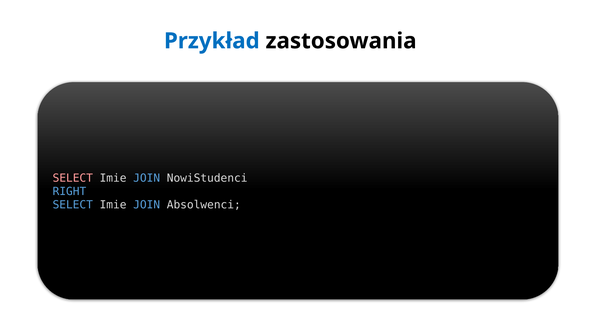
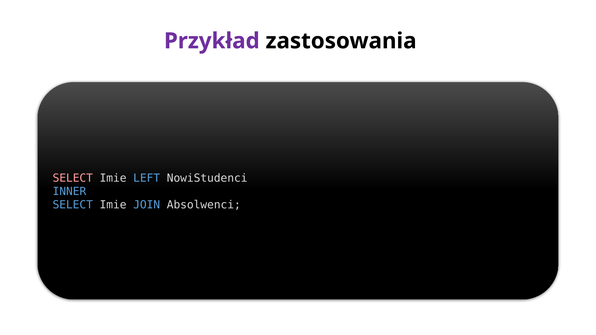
Przykład colour: blue -> purple
JOIN at (147, 178): JOIN -> LEFT
RIGHT: RIGHT -> INNER
